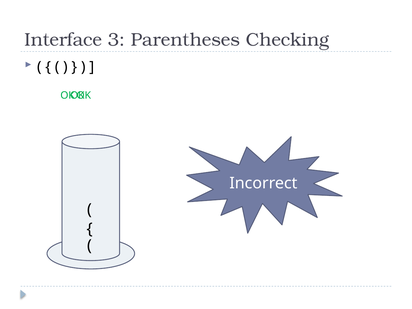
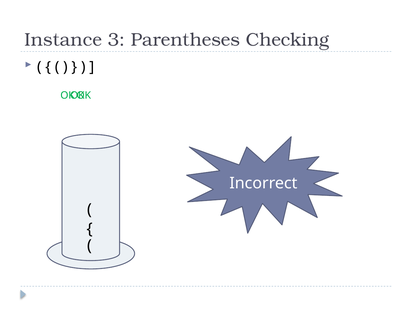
Interface: Interface -> Instance
